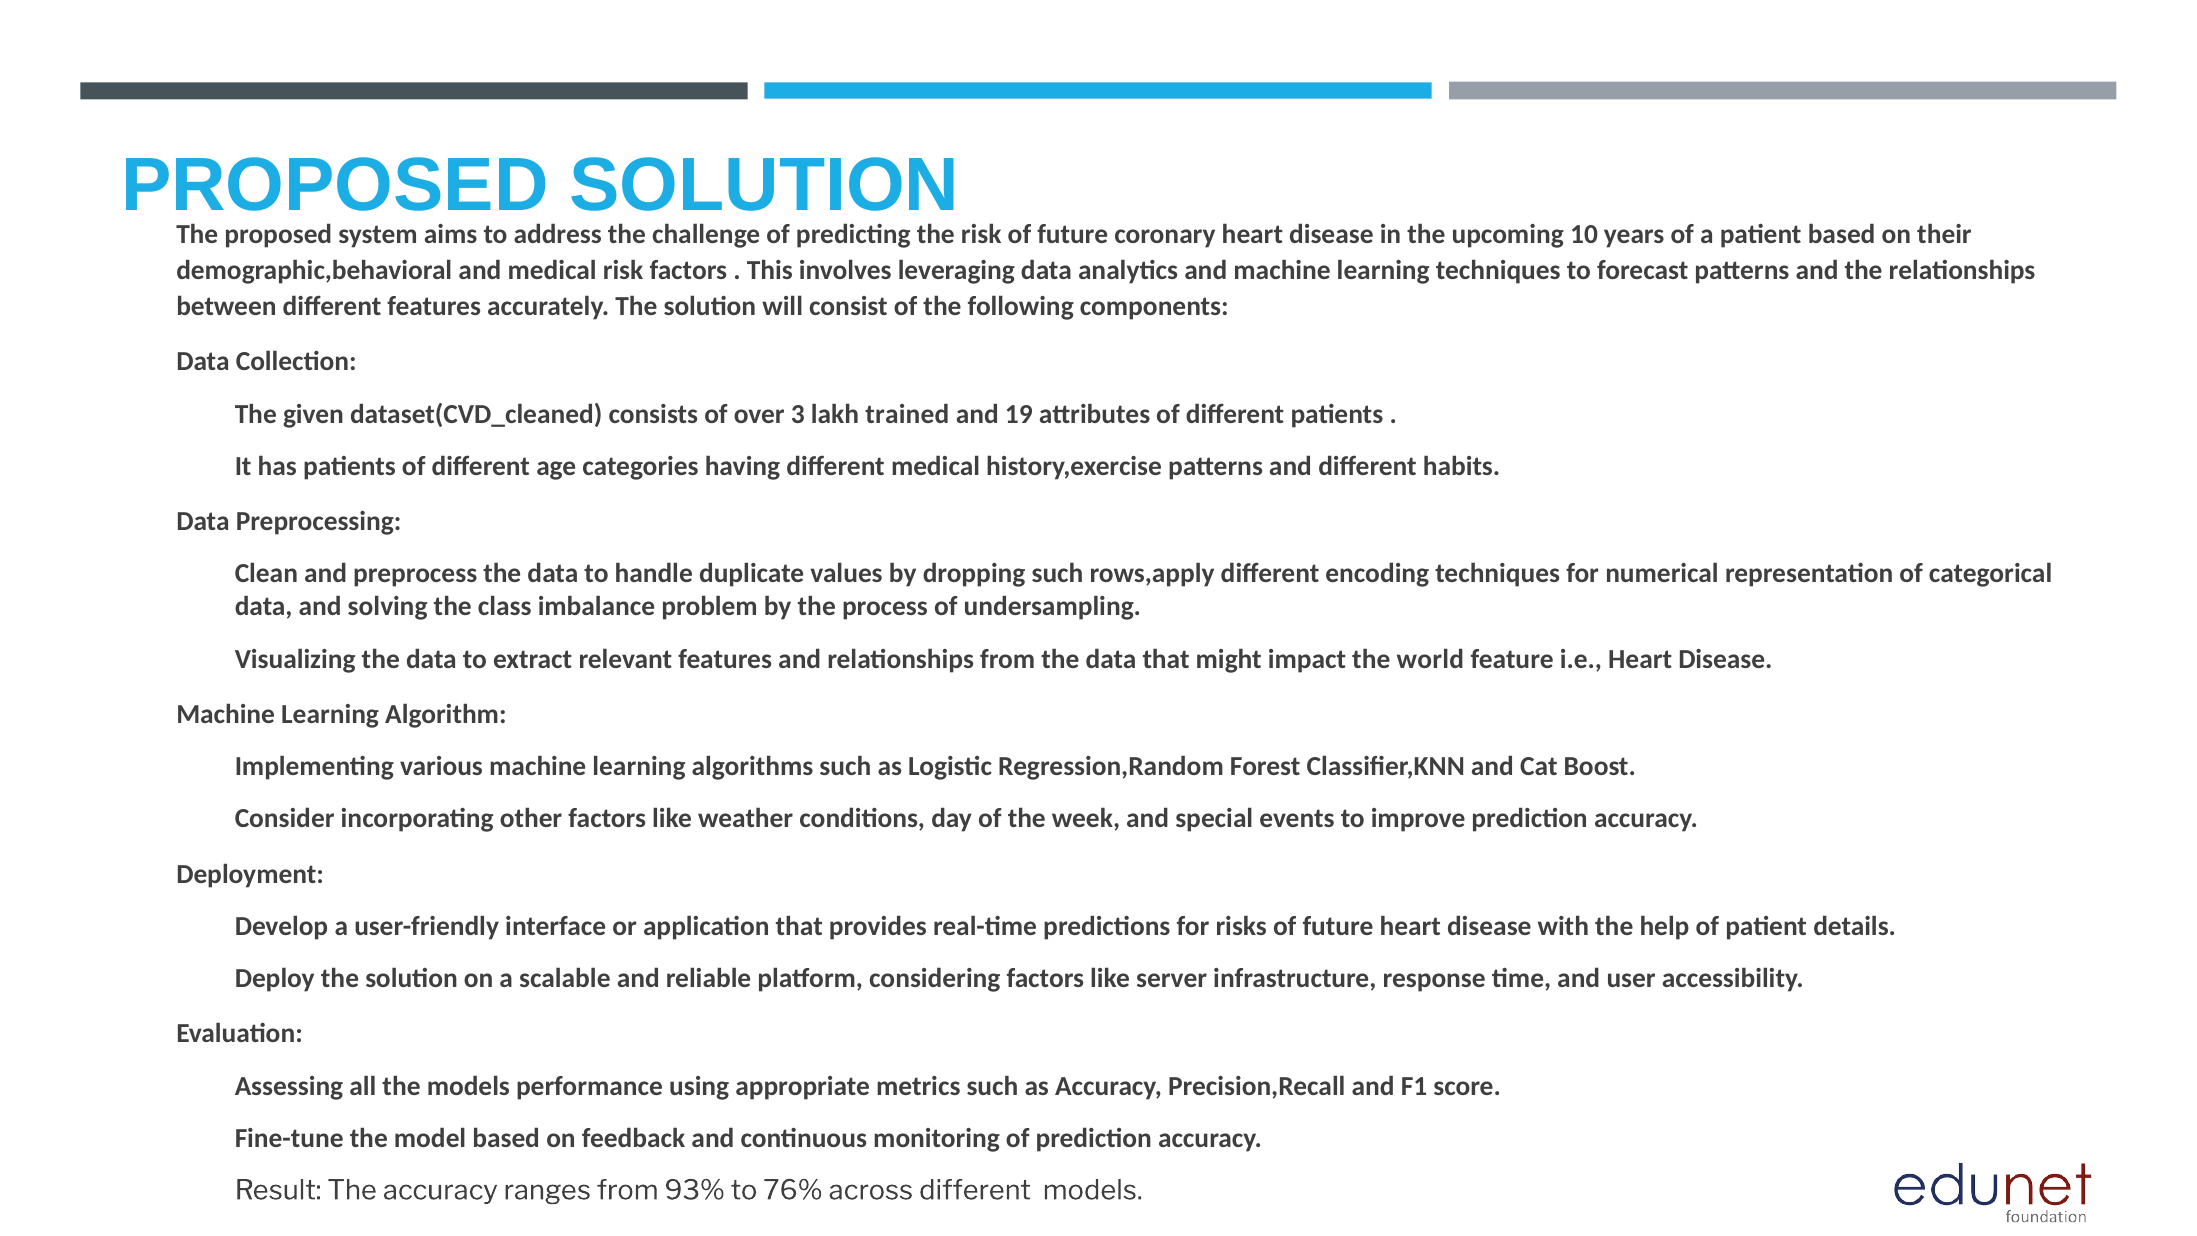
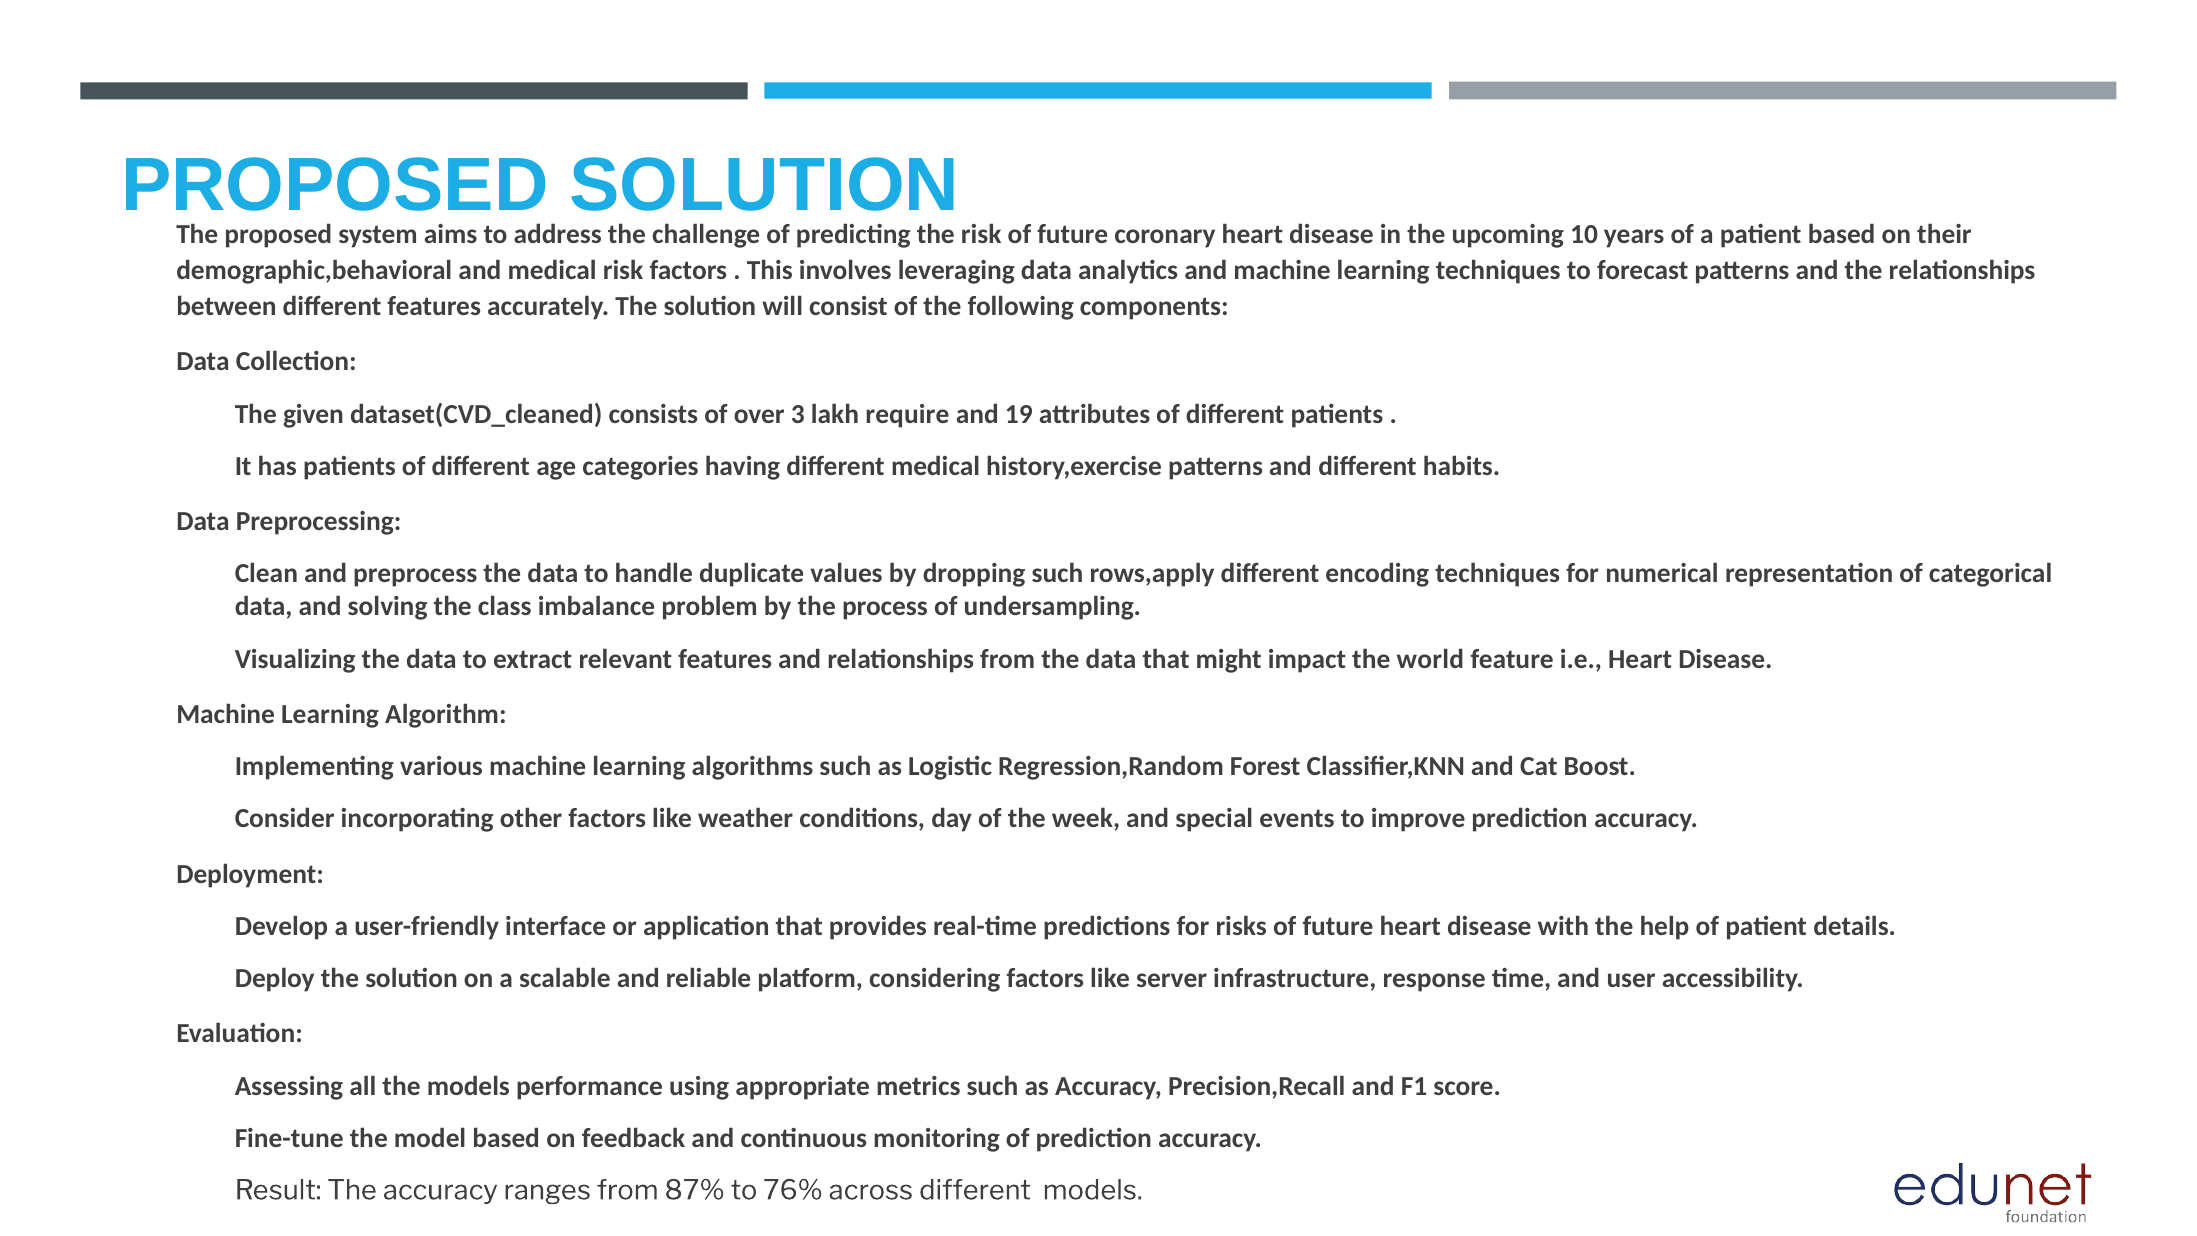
trained: trained -> require
93%: 93% -> 87%
